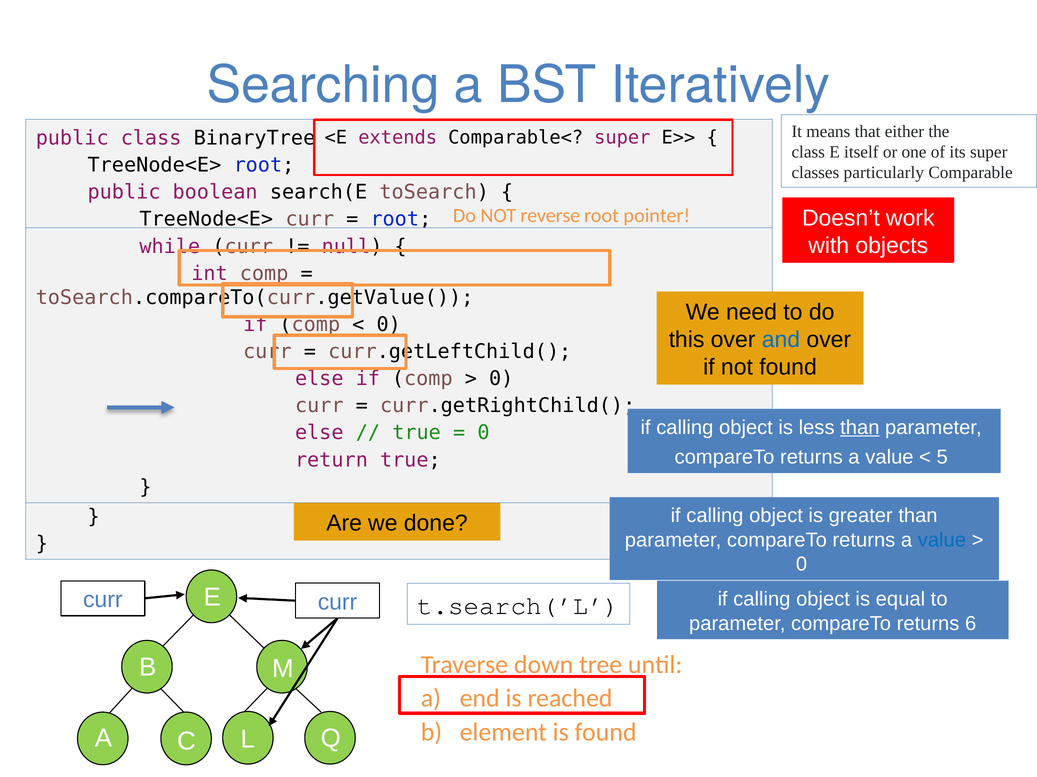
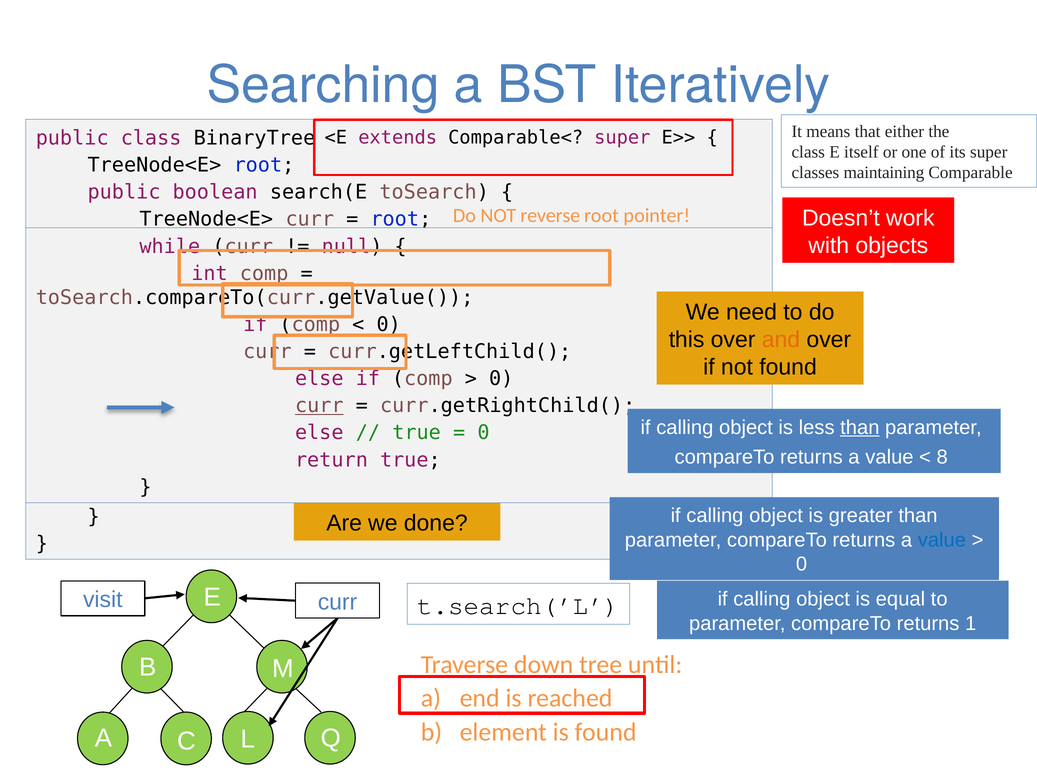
particularly: particularly -> maintaining
and colour: blue -> orange
curr at (319, 406) underline: none -> present
5: 5 -> 8
curr at (103, 600): curr -> visit
6: 6 -> 1
